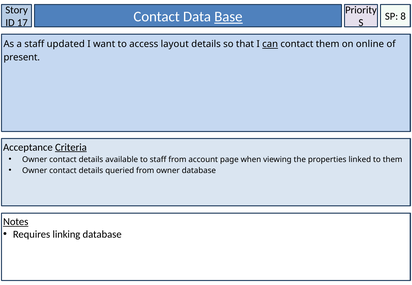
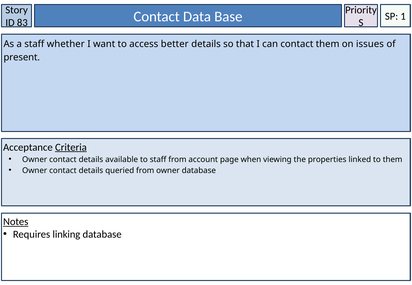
8: 8 -> 1
17: 17 -> 83
Base underline: present -> none
updated: updated -> whether
layout: layout -> better
can underline: present -> none
online: online -> issues
